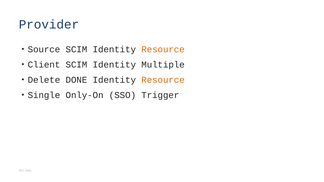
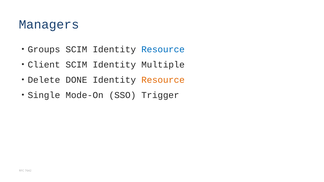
Provider: Provider -> Managers
Source: Source -> Groups
Resource at (163, 49) colour: orange -> blue
Only-On: Only-On -> Mode-On
